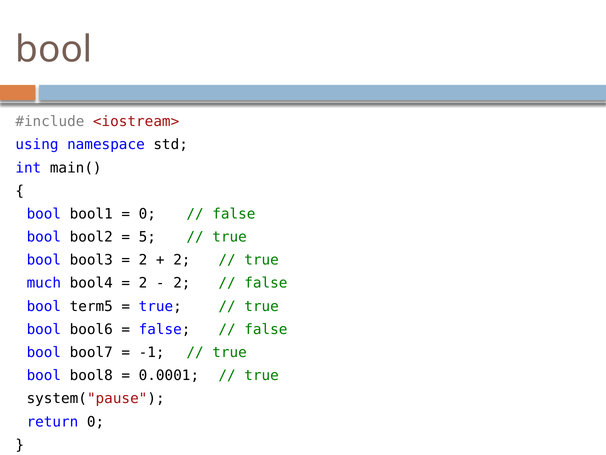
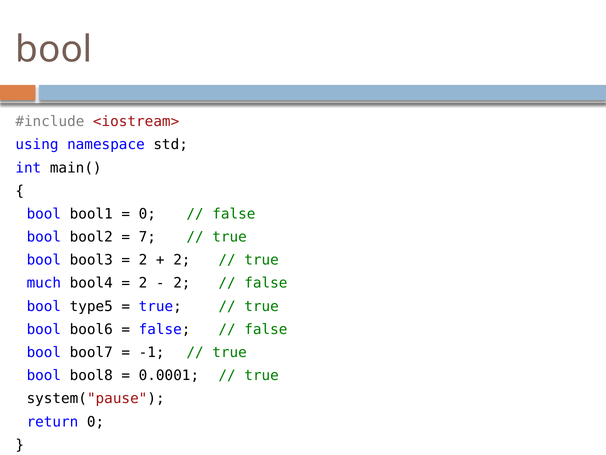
5: 5 -> 7
term5: term5 -> type5
